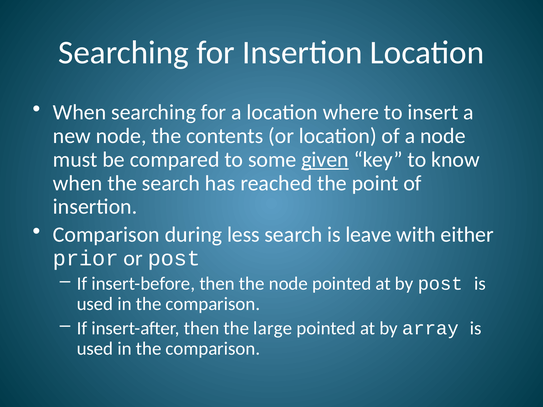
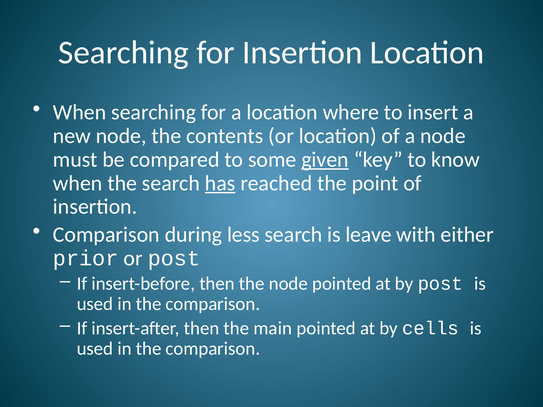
has underline: none -> present
large: large -> main
array: array -> cells
